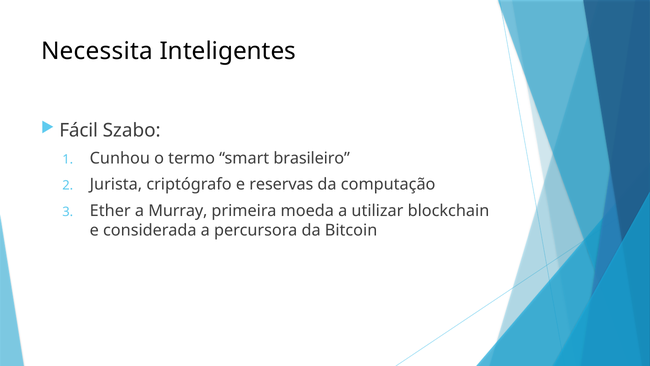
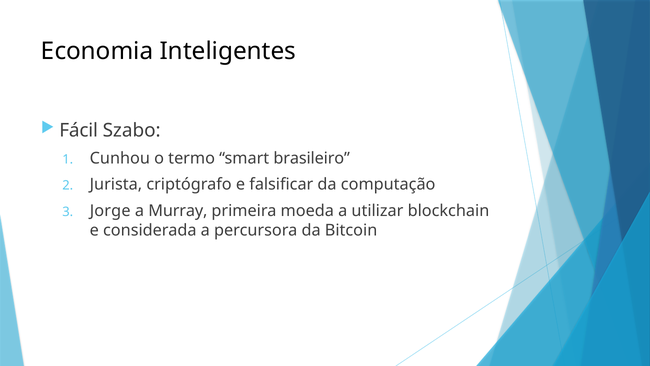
Necessita: Necessita -> Economia
reservas: reservas -> falsificar
Ether: Ether -> Jorge
